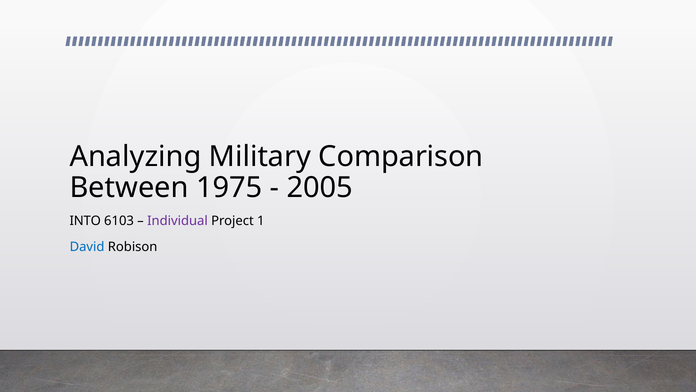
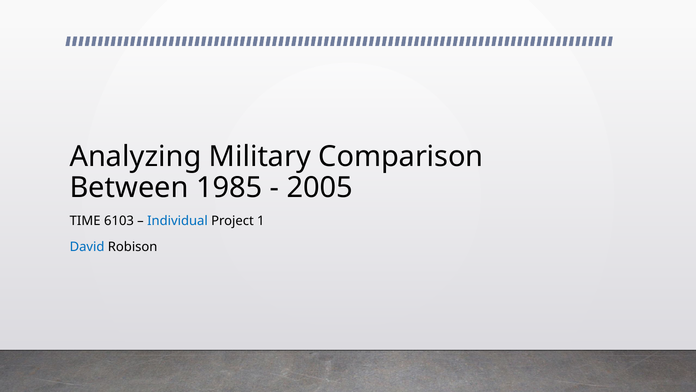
1975: 1975 -> 1985
INTO: INTO -> TIME
Individual colour: purple -> blue
